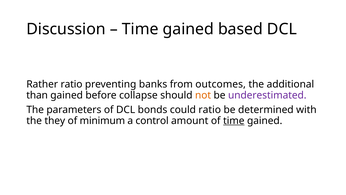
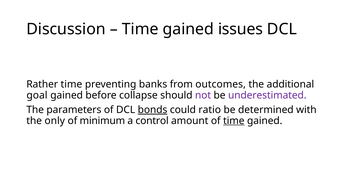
based: based -> issues
Rather ratio: ratio -> time
than: than -> goal
not colour: orange -> purple
bonds underline: none -> present
they: they -> only
